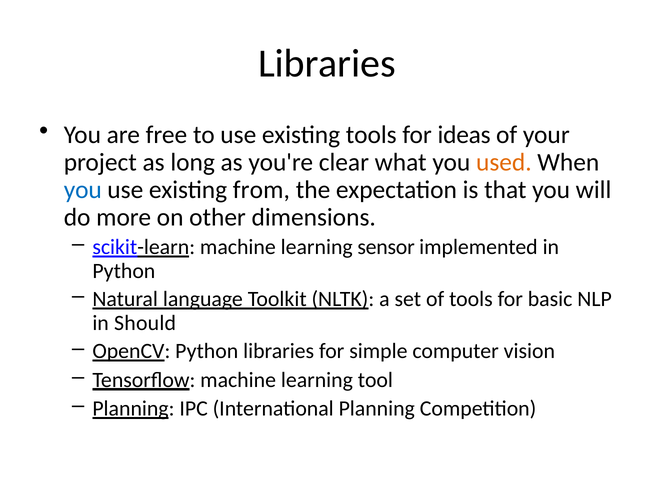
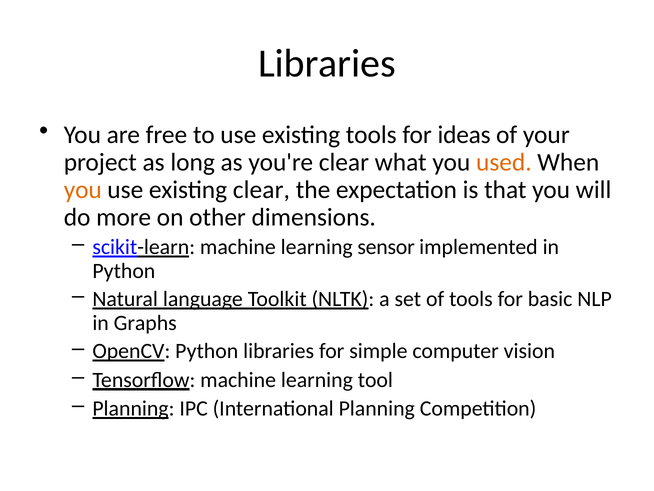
you at (83, 190) colour: blue -> orange
existing from: from -> clear
Should: Should -> Graphs
